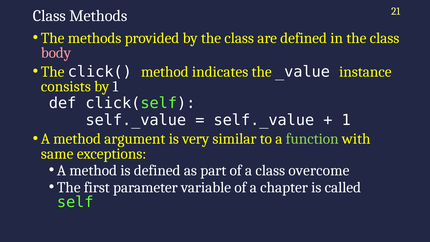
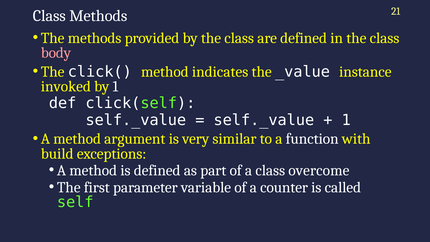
consists: consists -> invoked
function colour: light green -> white
same: same -> build
chapter: chapter -> counter
